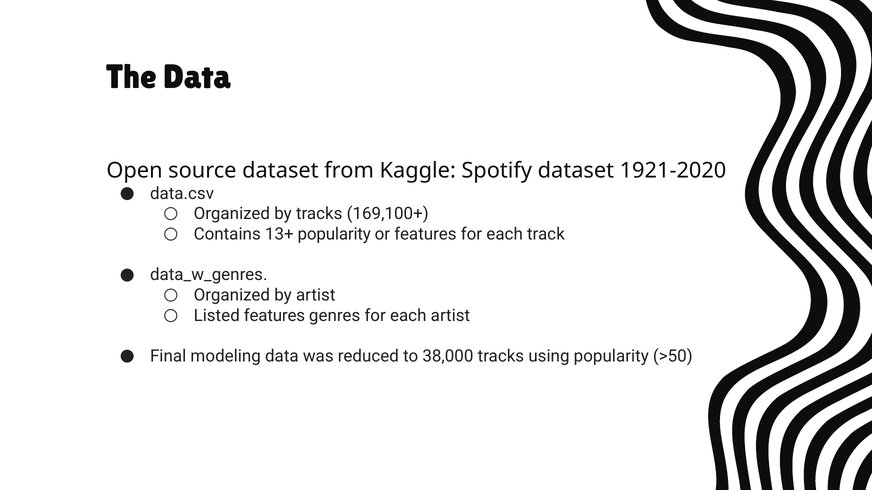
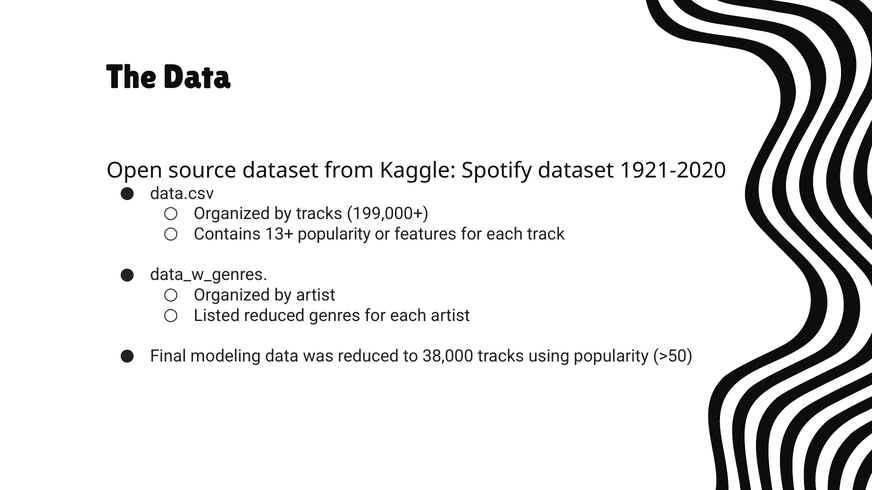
169,100+: 169,100+ -> 199,000+
Listed features: features -> reduced
